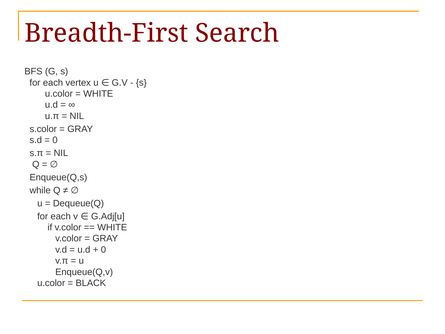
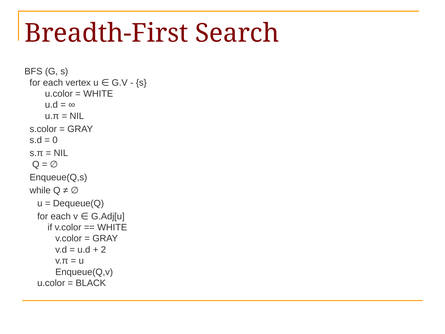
0 at (103, 249): 0 -> 2
